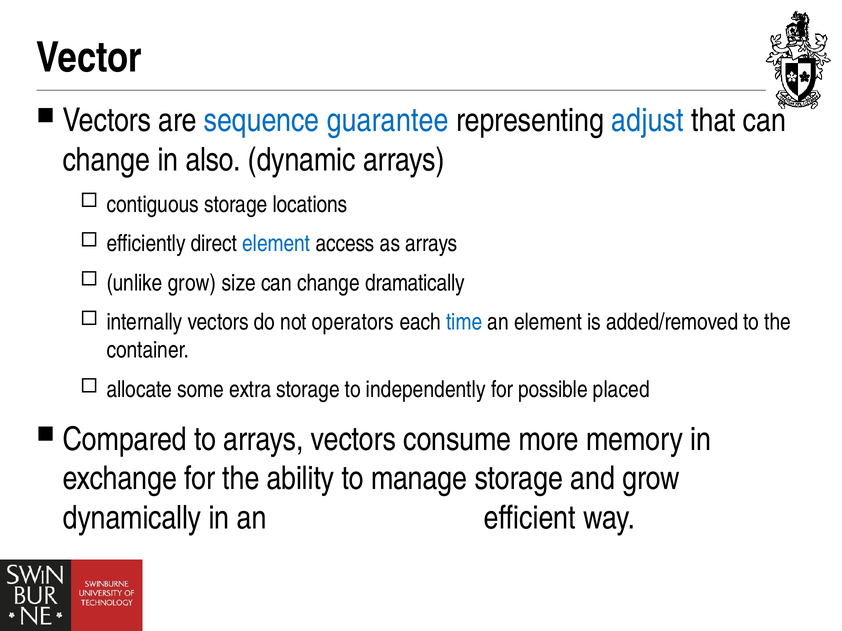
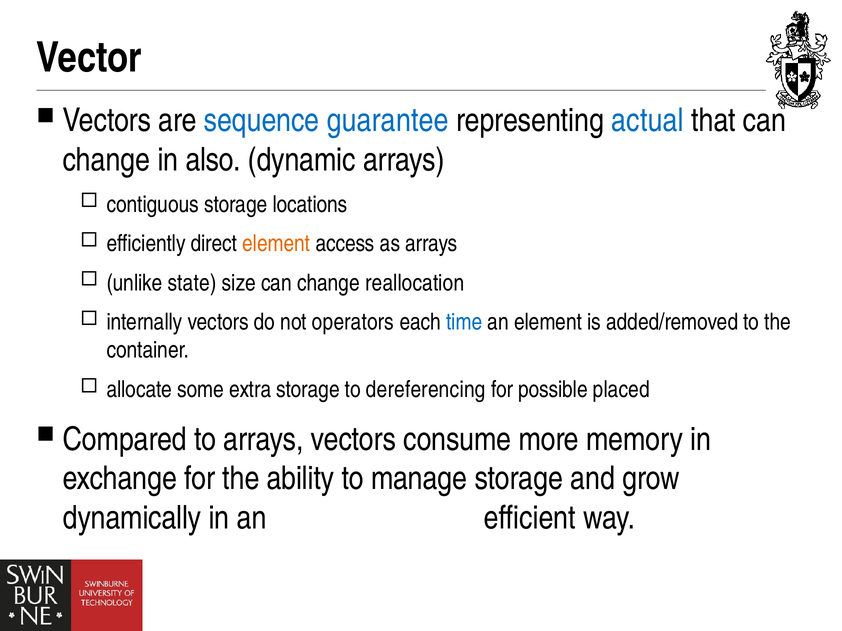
adjust: adjust -> actual
element at (276, 244) colour: blue -> orange
unlike grow: grow -> state
dramatically: dramatically -> reallocation
independently: independently -> dereferencing
